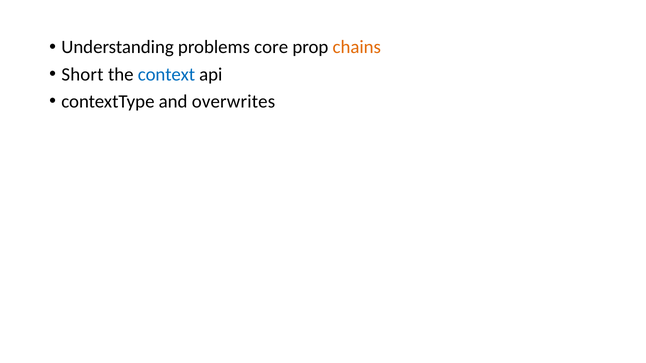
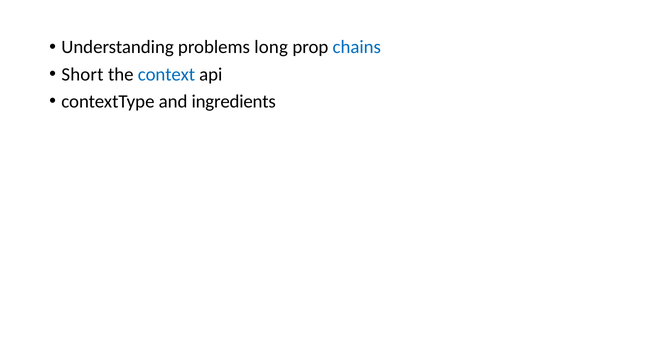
core: core -> long
chains colour: orange -> blue
overwrites: overwrites -> ingredients
